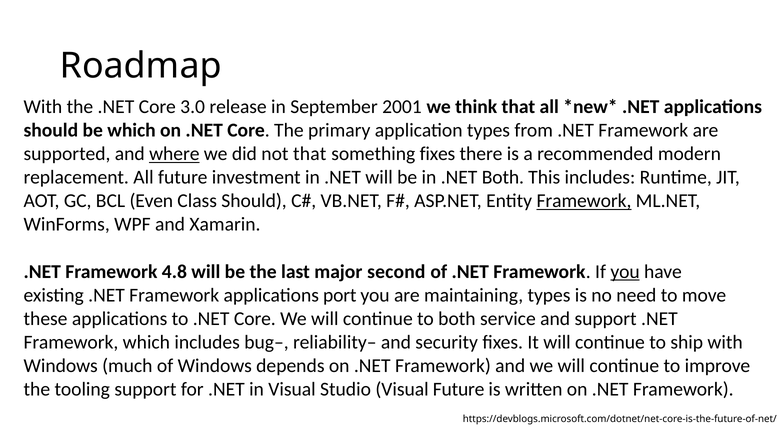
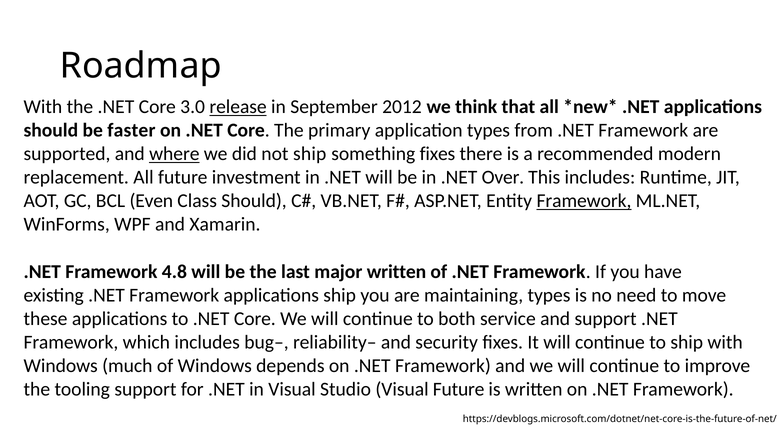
release underline: none -> present
2001: 2001 -> 2012
be which: which -> faster
not that: that -> ship
.NET Both: Both -> Over
major second: second -> written
you at (625, 271) underline: present -> none
applications port: port -> ship
